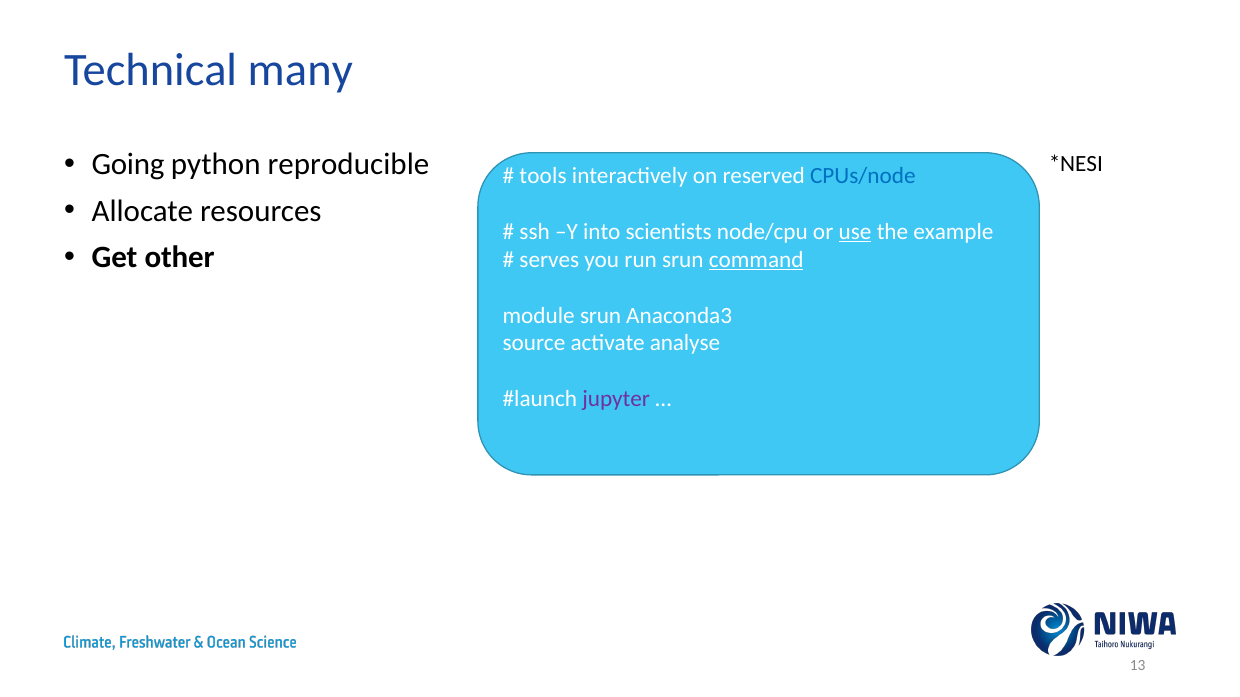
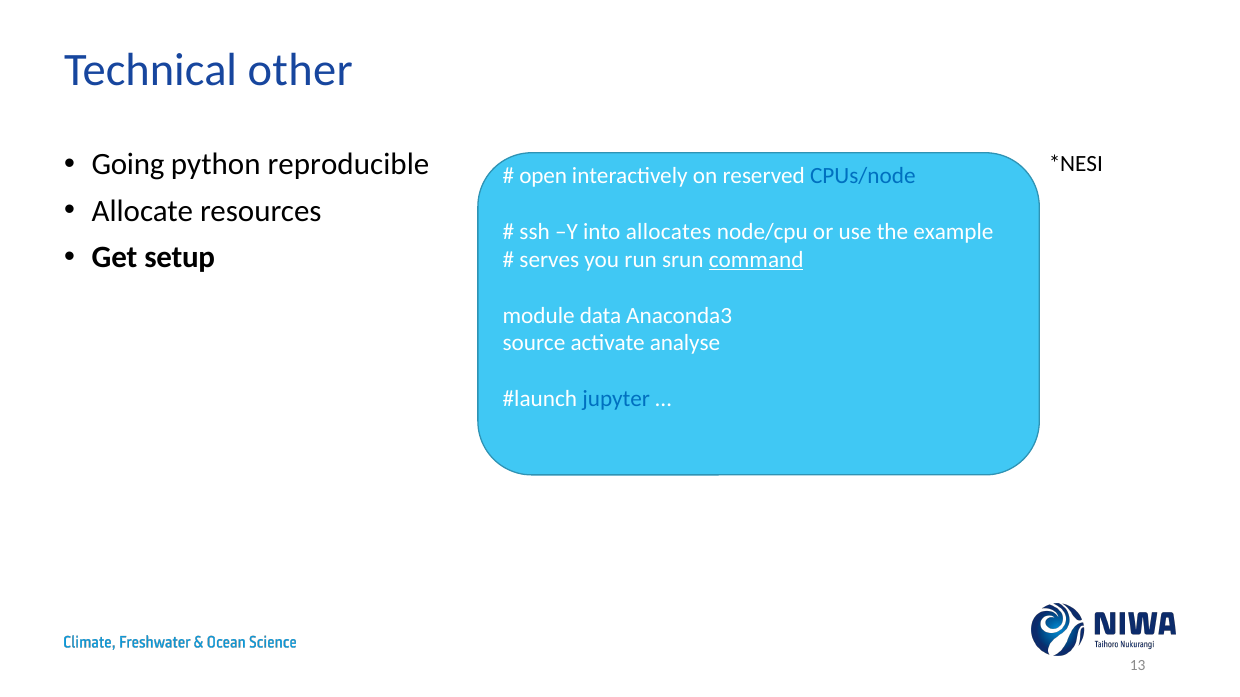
many: many -> other
tools: tools -> open
scientists: scientists -> allocates
use underline: present -> none
other: other -> setup
module srun: srun -> data
jupyter colour: purple -> blue
